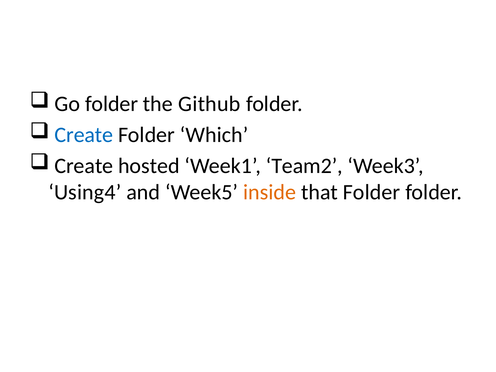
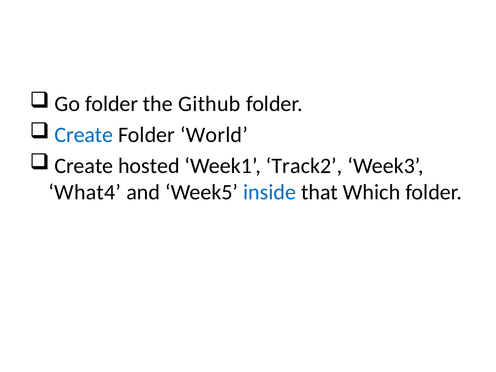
Which: Which -> World
Team2: Team2 -> Track2
Using4: Using4 -> What4
inside colour: orange -> blue
that Folder: Folder -> Which
